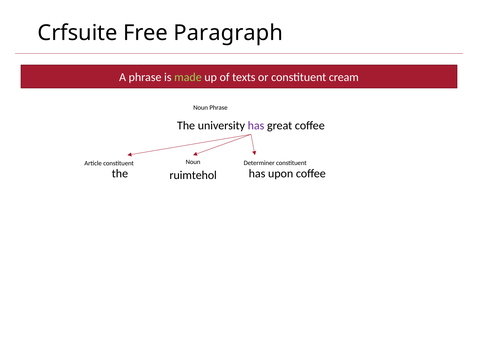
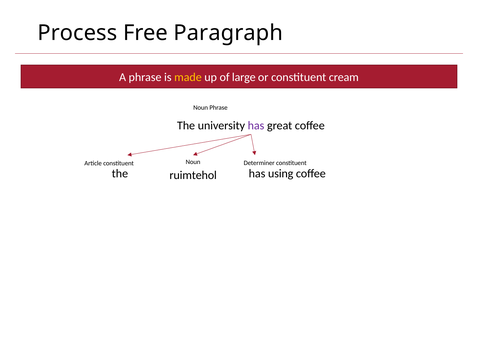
Crfsuite: Crfsuite -> Process
made colour: light green -> yellow
texts: texts -> large
upon: upon -> using
